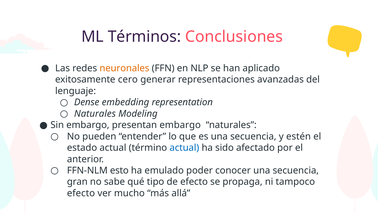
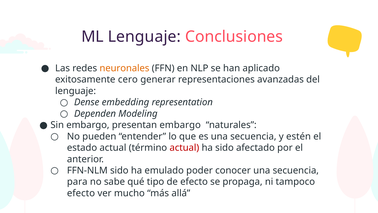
ML Términos: Términos -> Lenguaje
Naturales at (95, 113): Naturales -> Dependen
actual at (184, 148) colour: blue -> red
FFN-NLM esto: esto -> sido
gran: gran -> para
